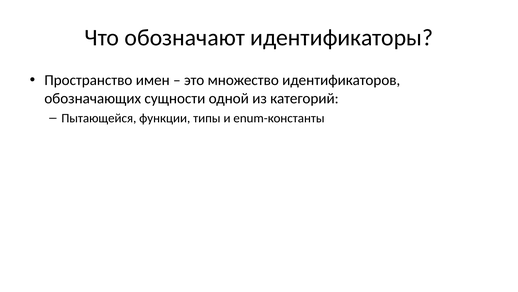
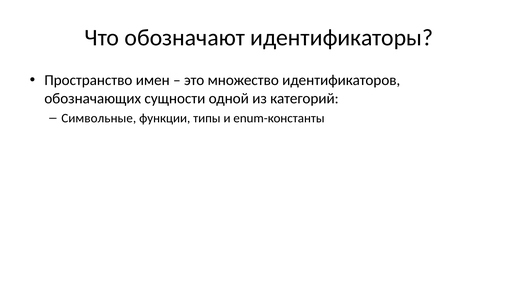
Пытающейся: Пытающейся -> Символьные
